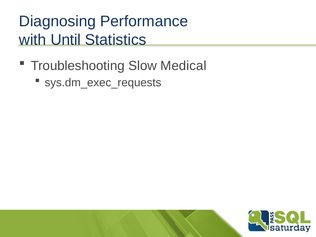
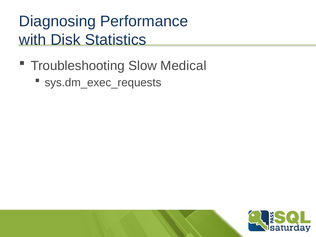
Until: Until -> Disk
